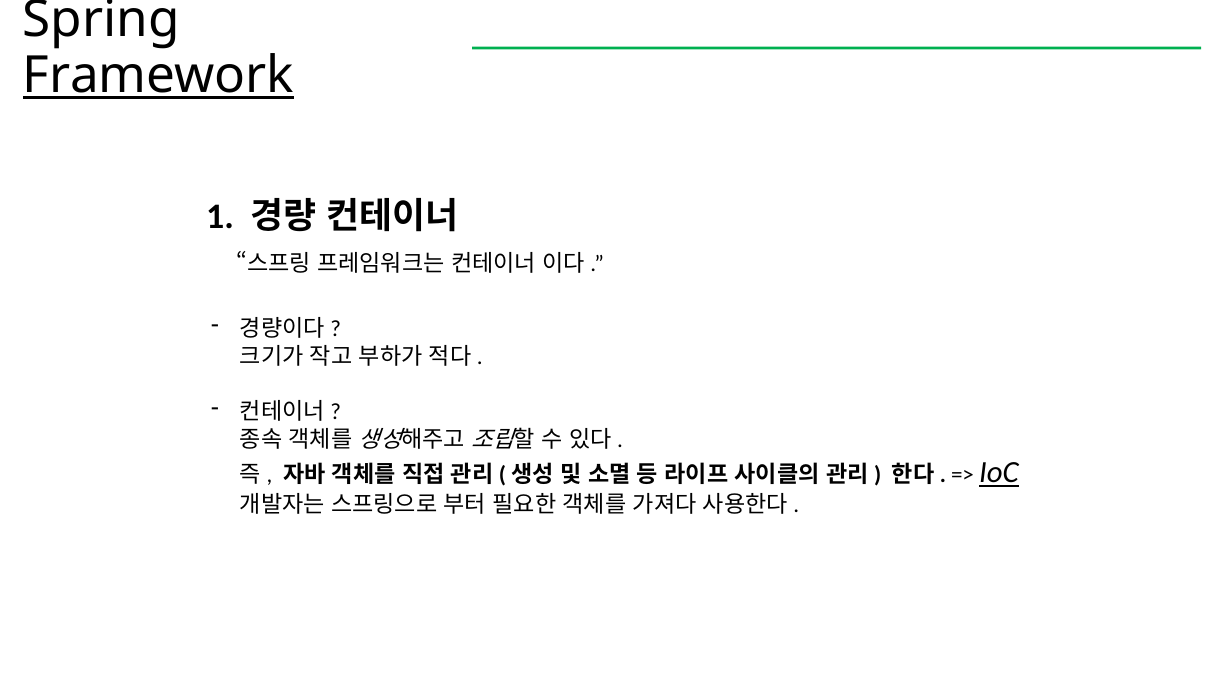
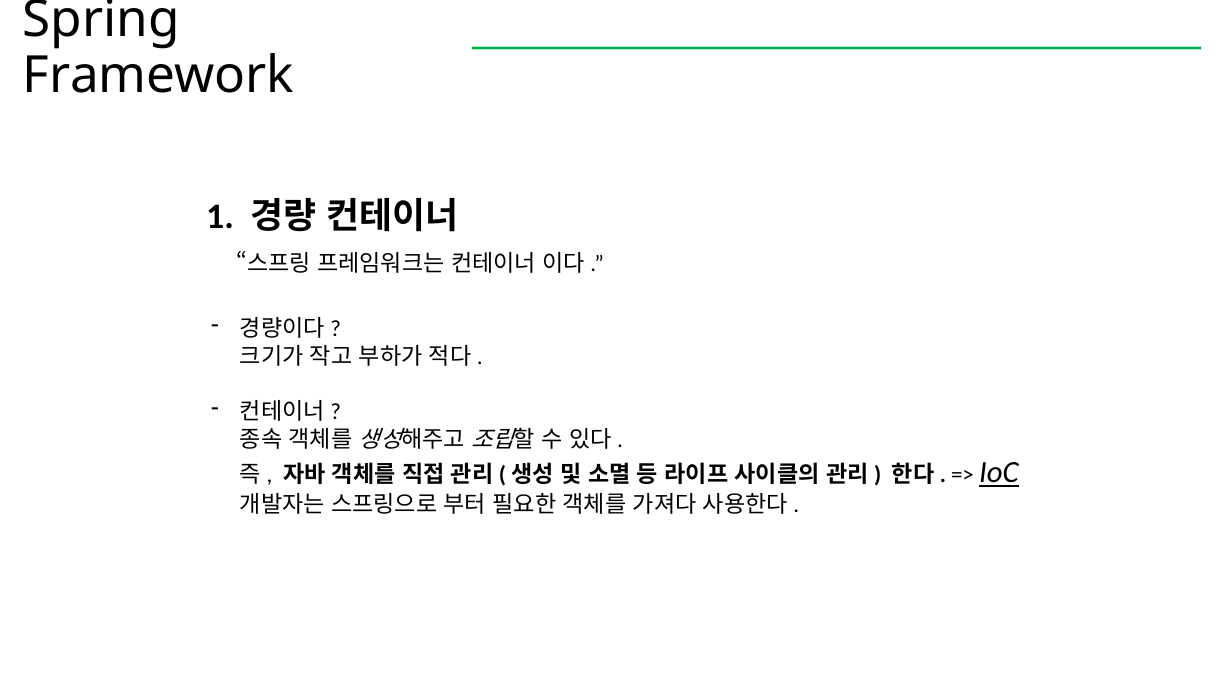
Framework underline: present -> none
